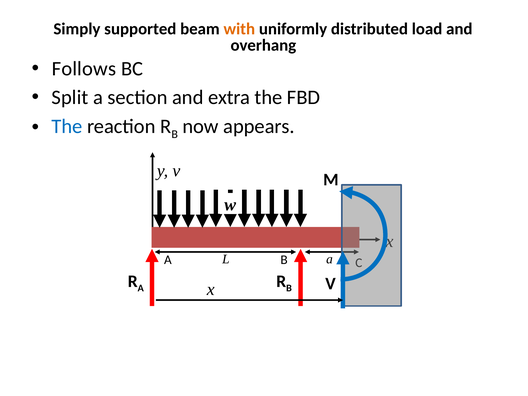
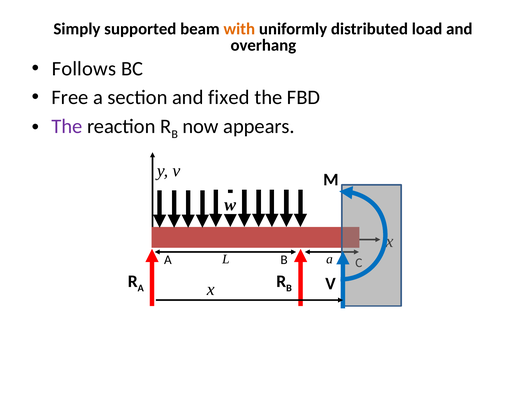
Split: Split -> Free
extra: extra -> fixed
The at (67, 126) colour: blue -> purple
